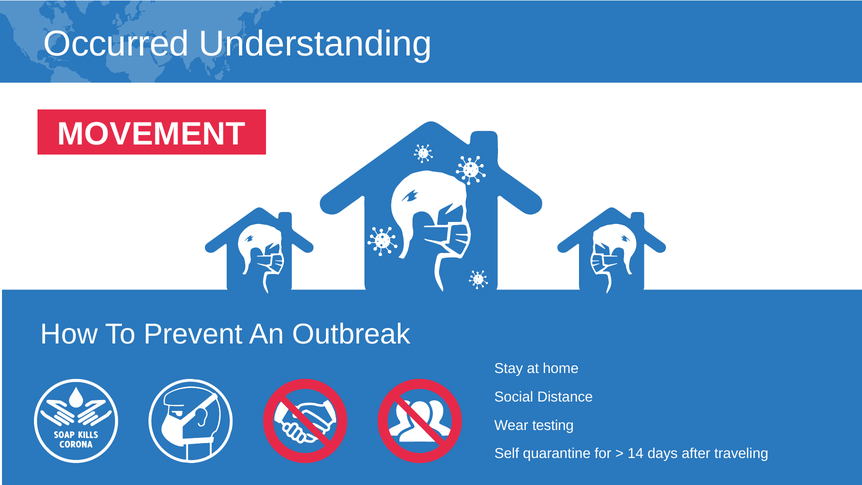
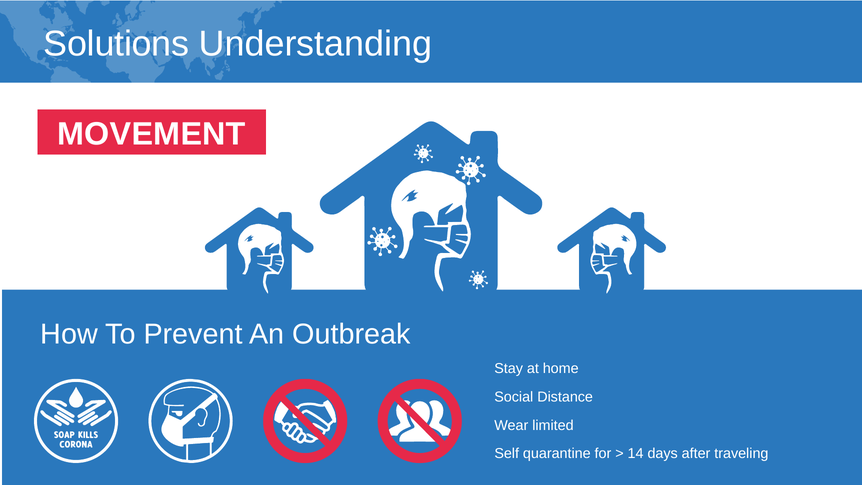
Occurred: Occurred -> Solutions
testing: testing -> limited
